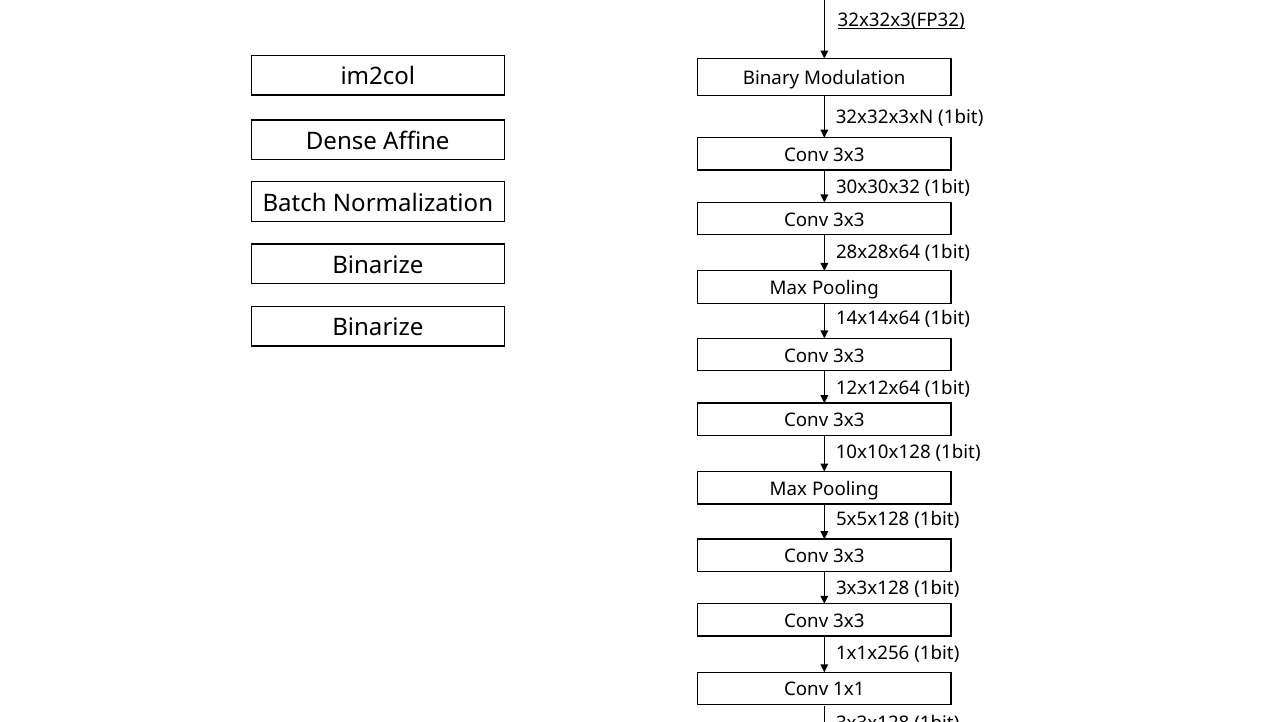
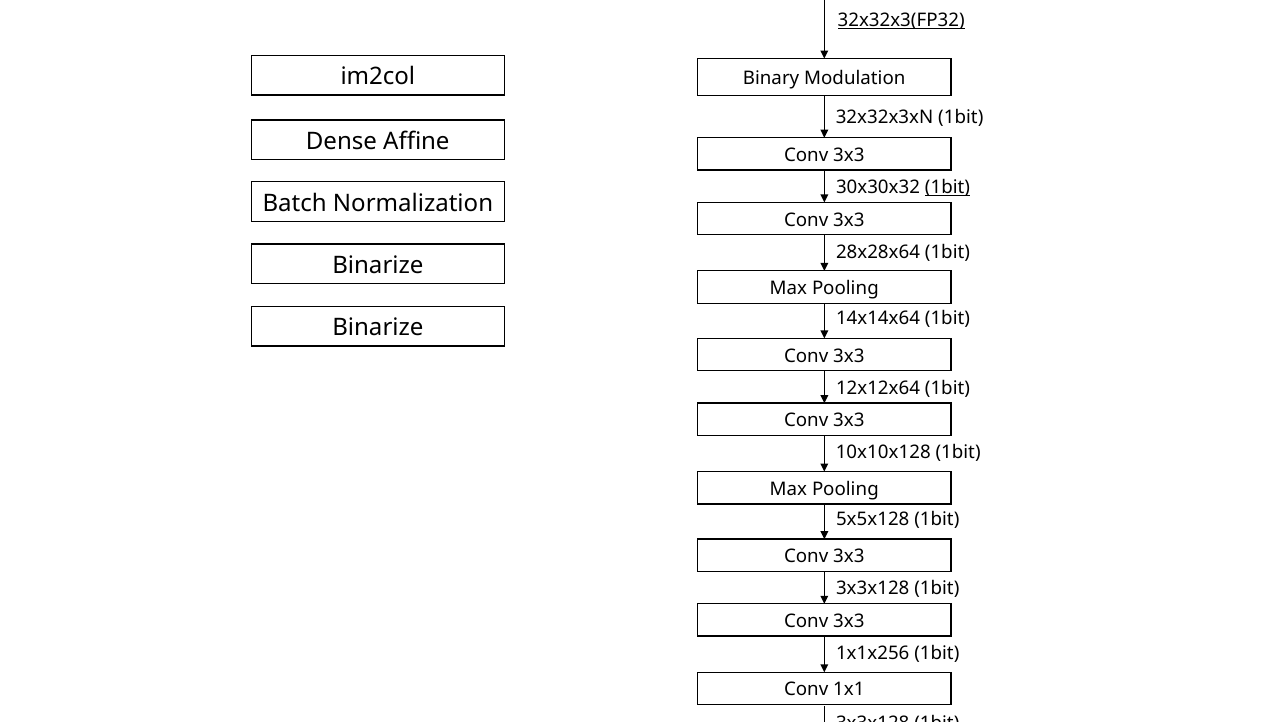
1bit at (948, 187) underline: none -> present
